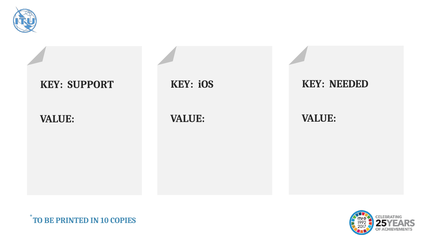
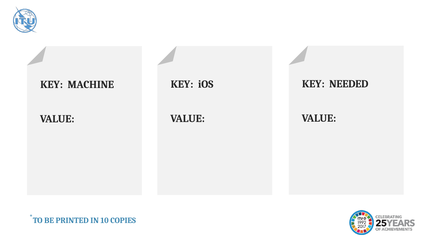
SUPPORT: SUPPORT -> MACHINE
